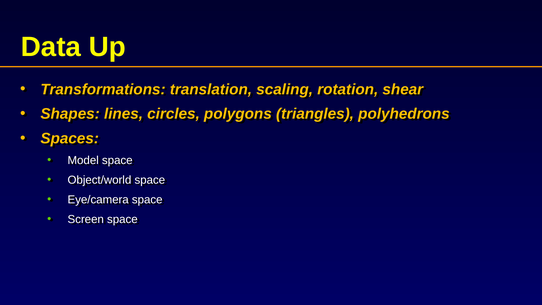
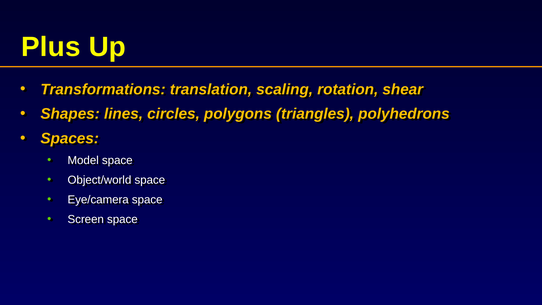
Data: Data -> Plus
